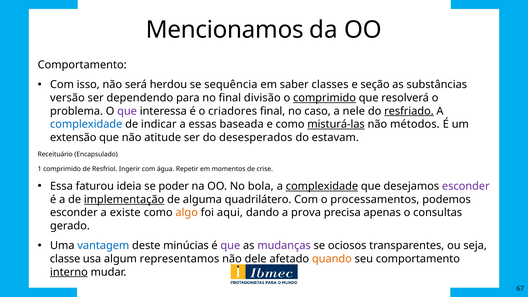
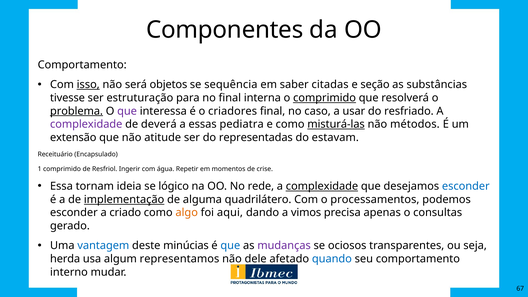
Mencionamos: Mencionamos -> Componentes
isso underline: none -> present
herdou: herdou -> objetos
classes: classes -> citadas
versão: versão -> tivesse
dependendo: dependendo -> estruturação
divisão: divisão -> interna
problema underline: none -> present
nele: nele -> usar
resfriado underline: present -> none
complexidade at (86, 124) colour: blue -> purple
indicar: indicar -> deverá
baseada: baseada -> pediatra
desesperados: desesperados -> representadas
faturou: faturou -> tornam
poder: poder -> lógico
bola: bola -> rede
esconder at (466, 186) colour: purple -> blue
existe: existe -> criado
prova: prova -> vimos
que at (230, 246) colour: purple -> blue
classe: classe -> herda
quando colour: orange -> blue
interno underline: present -> none
